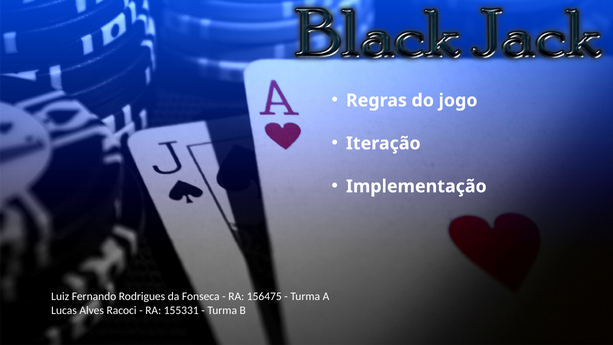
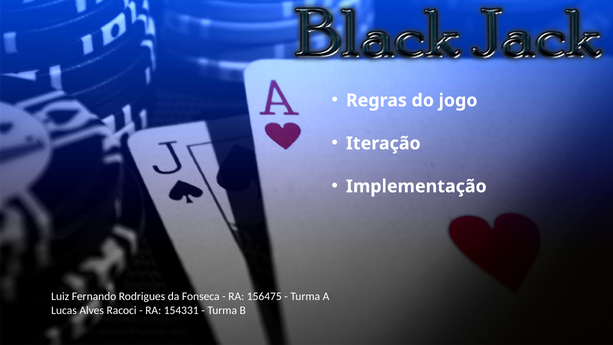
155331: 155331 -> 154331
